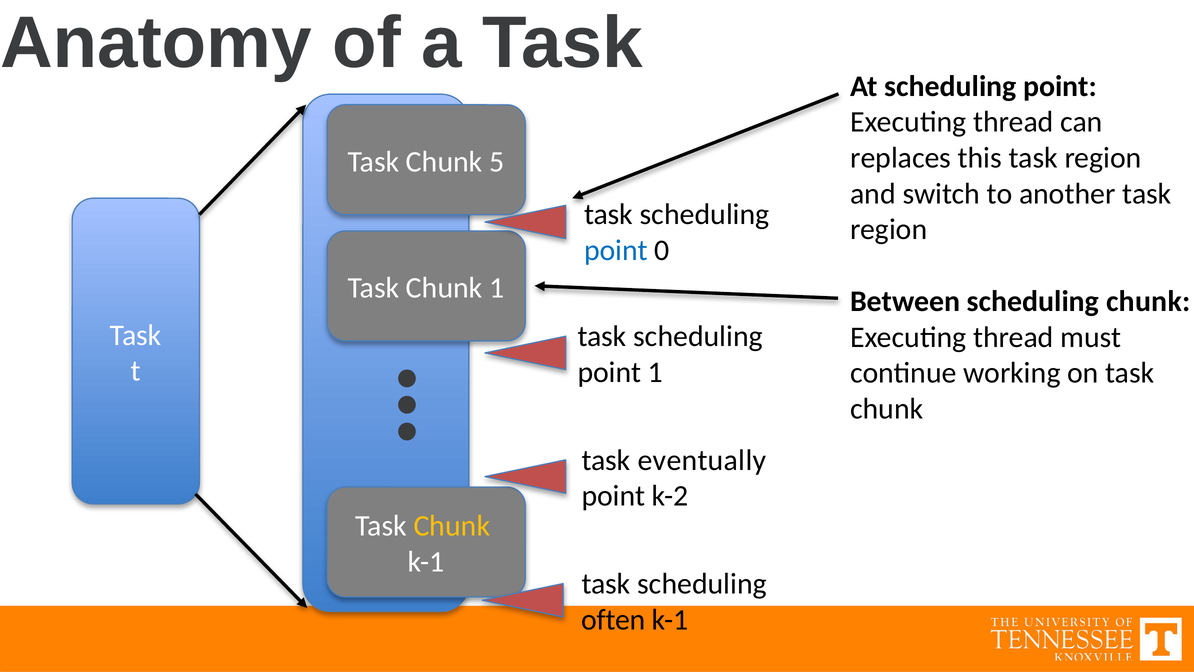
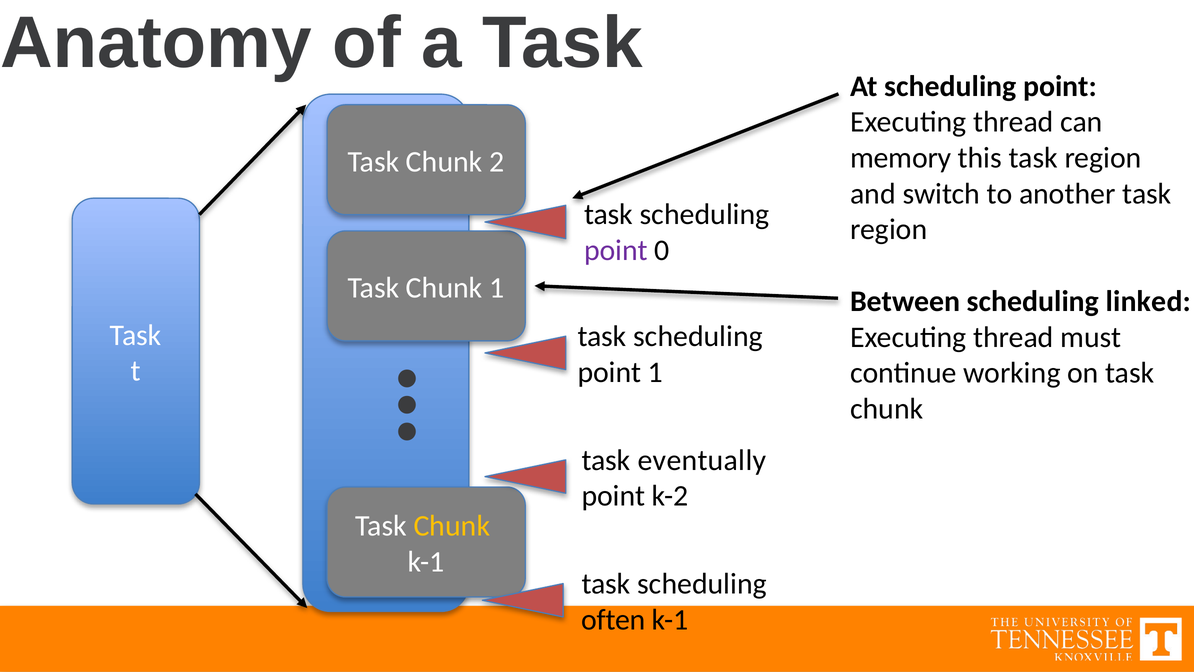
replaces: replaces -> memory
5: 5 -> 2
point at (616, 250) colour: blue -> purple
scheduling chunk: chunk -> linked
